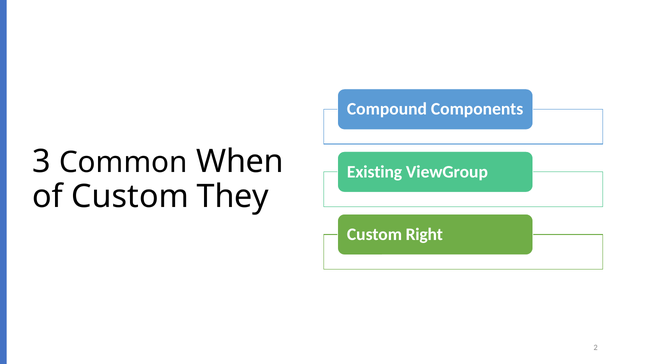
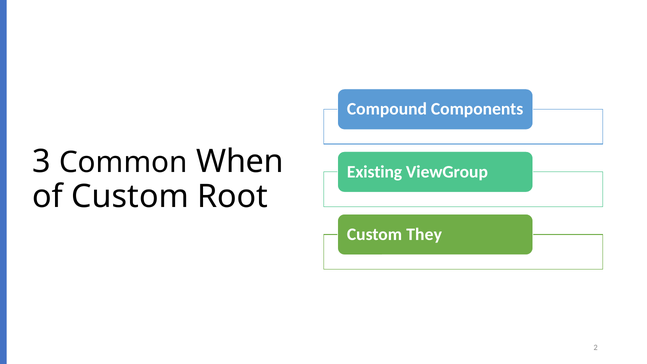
They: They -> Root
Right: Right -> They
